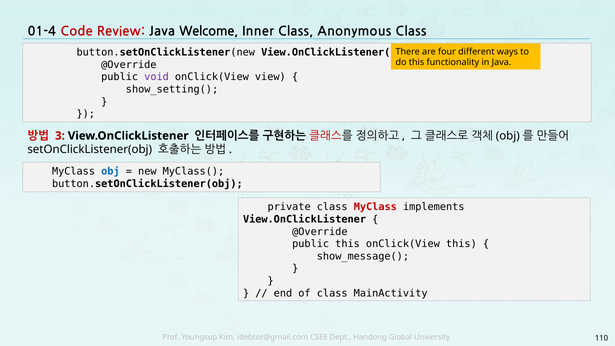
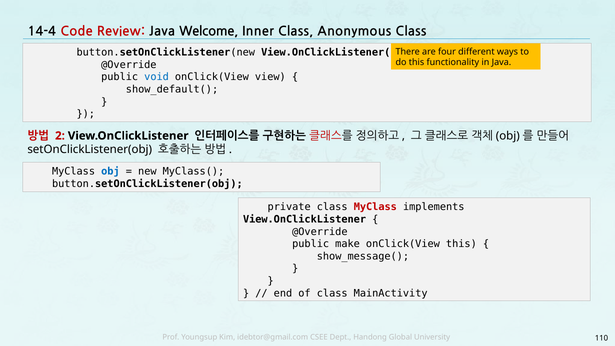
01-4: 01-4 -> 14-4
void colour: purple -> blue
show_setting(: show_setting( -> show_default(
3: 3 -> 2
public this: this -> make
